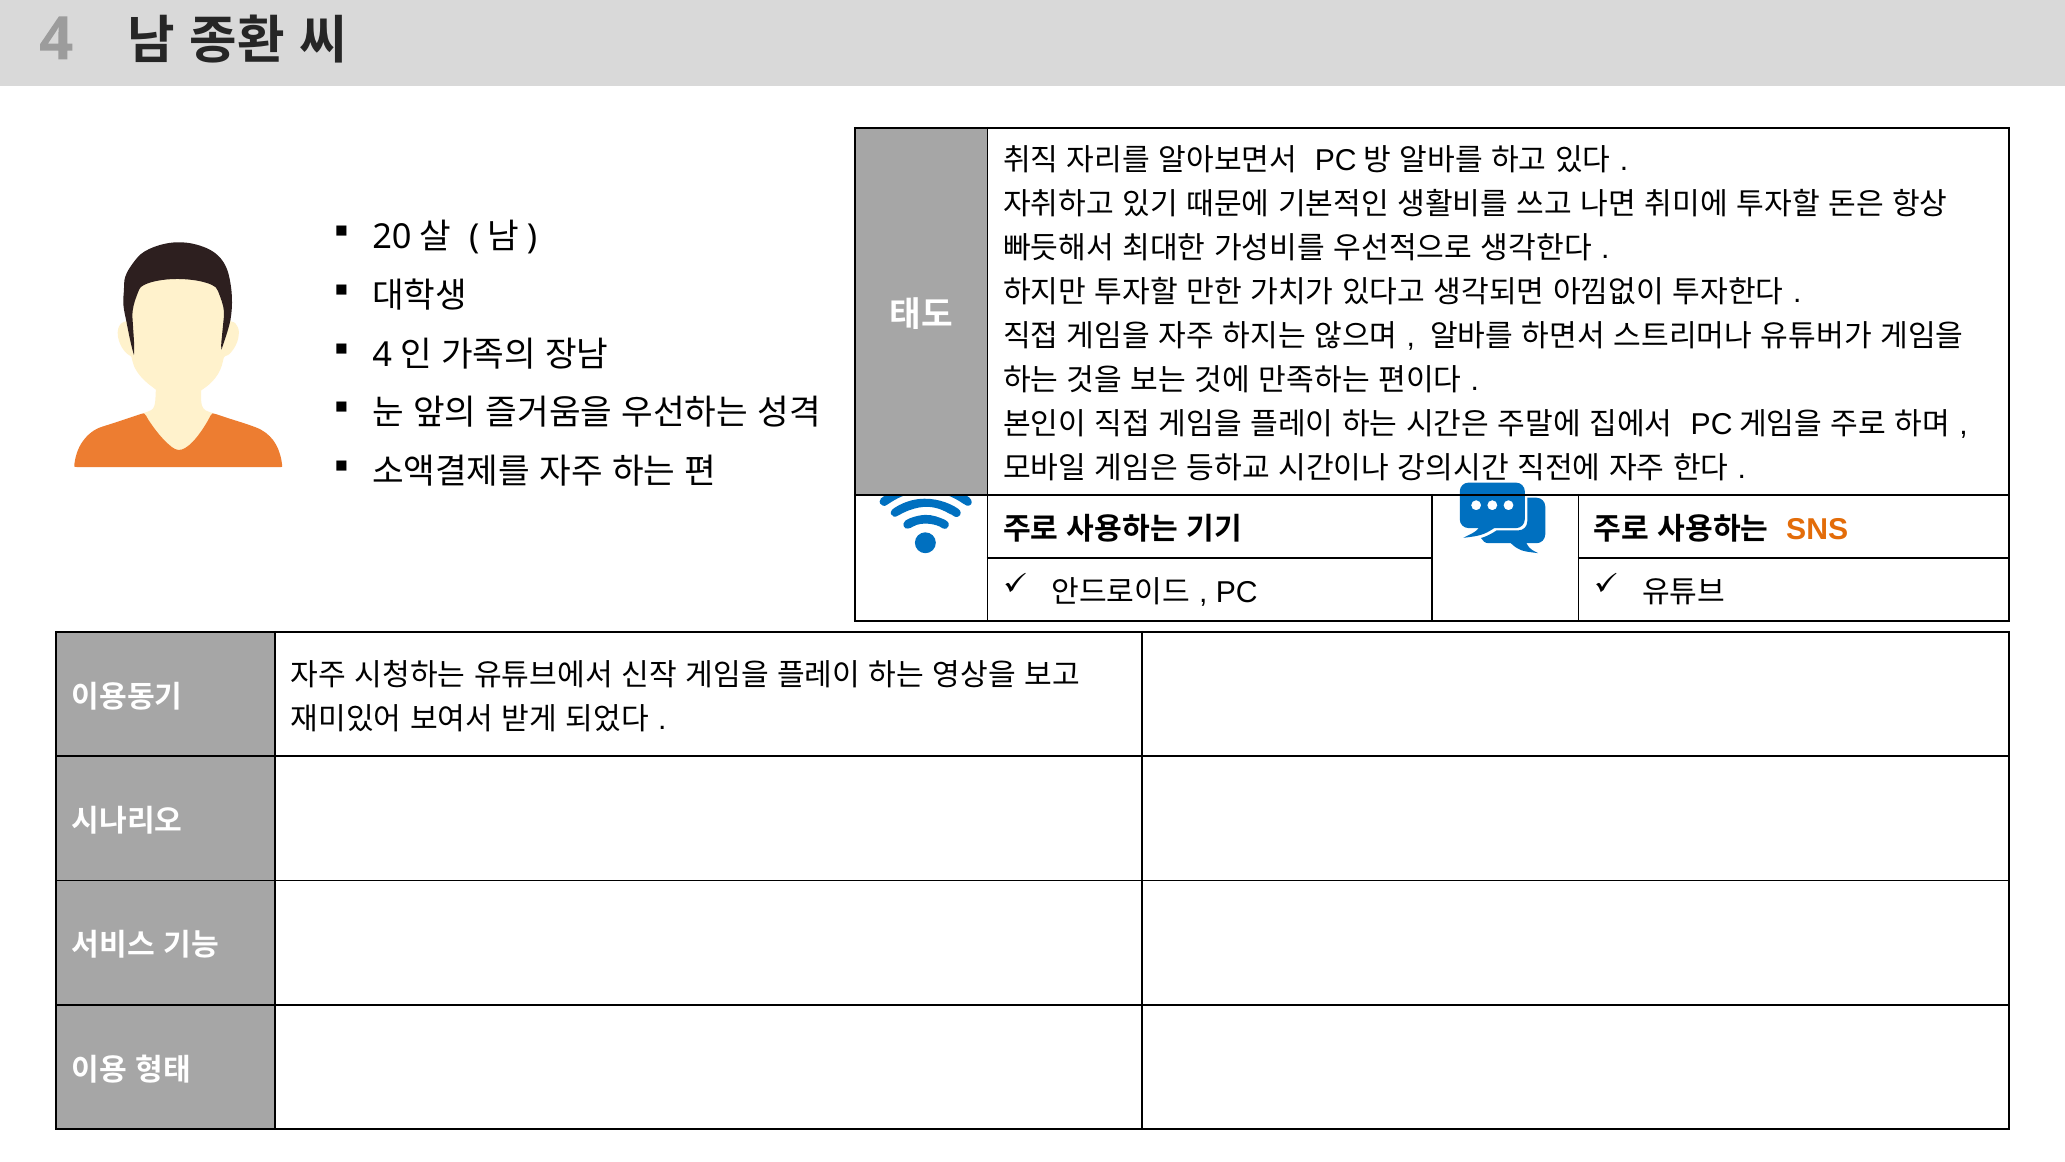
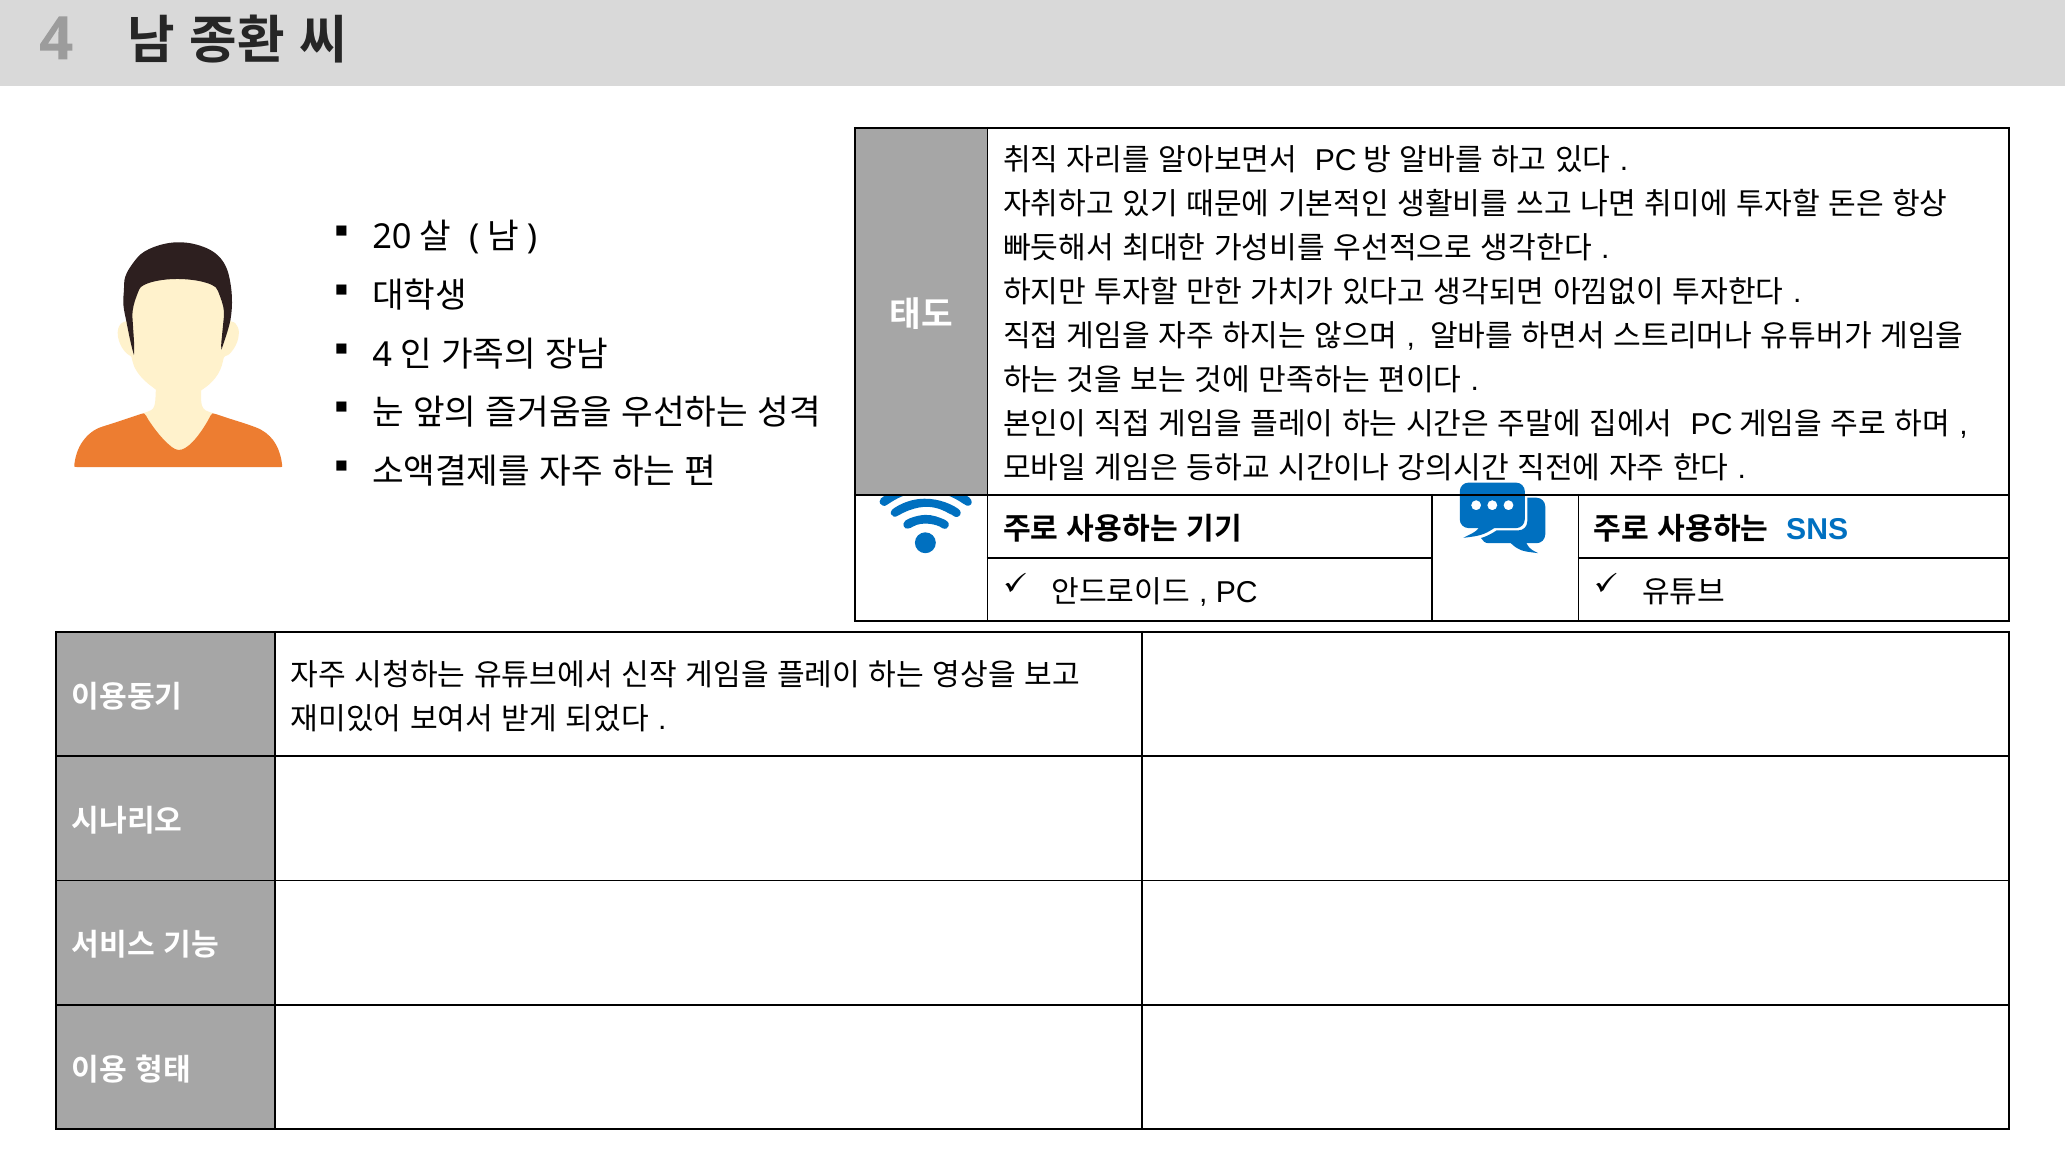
SNS colour: orange -> blue
